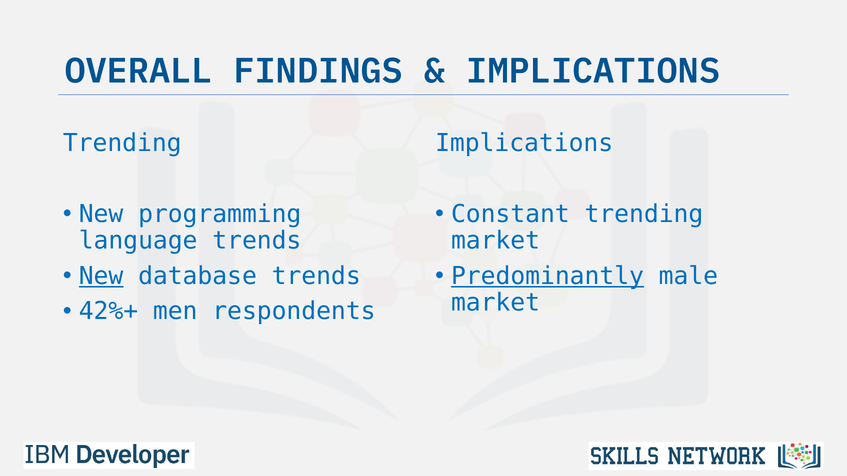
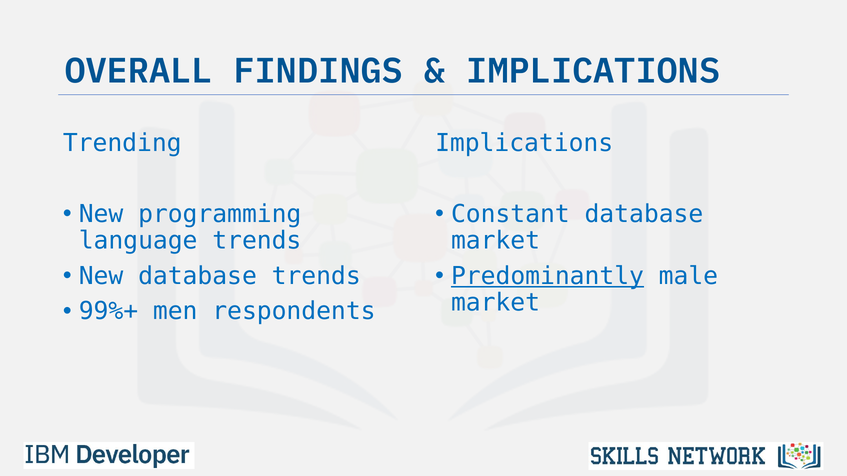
Constant trending: trending -> database
New at (101, 276) underline: present -> none
42%+: 42%+ -> 99%+
